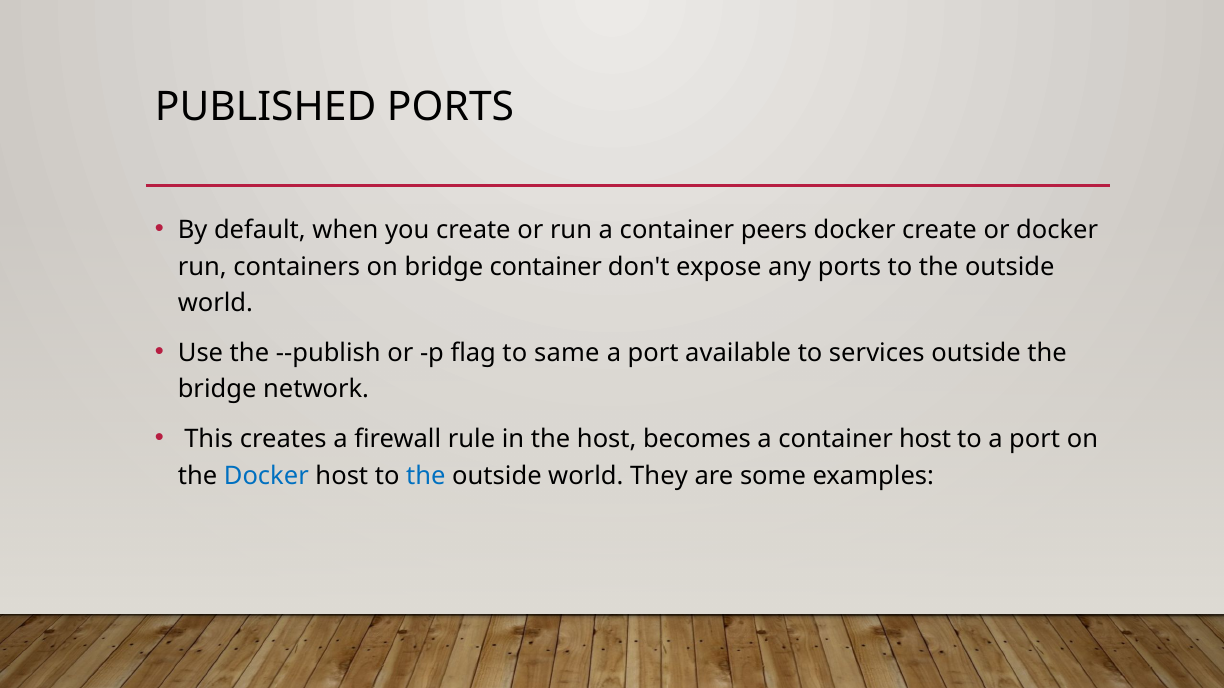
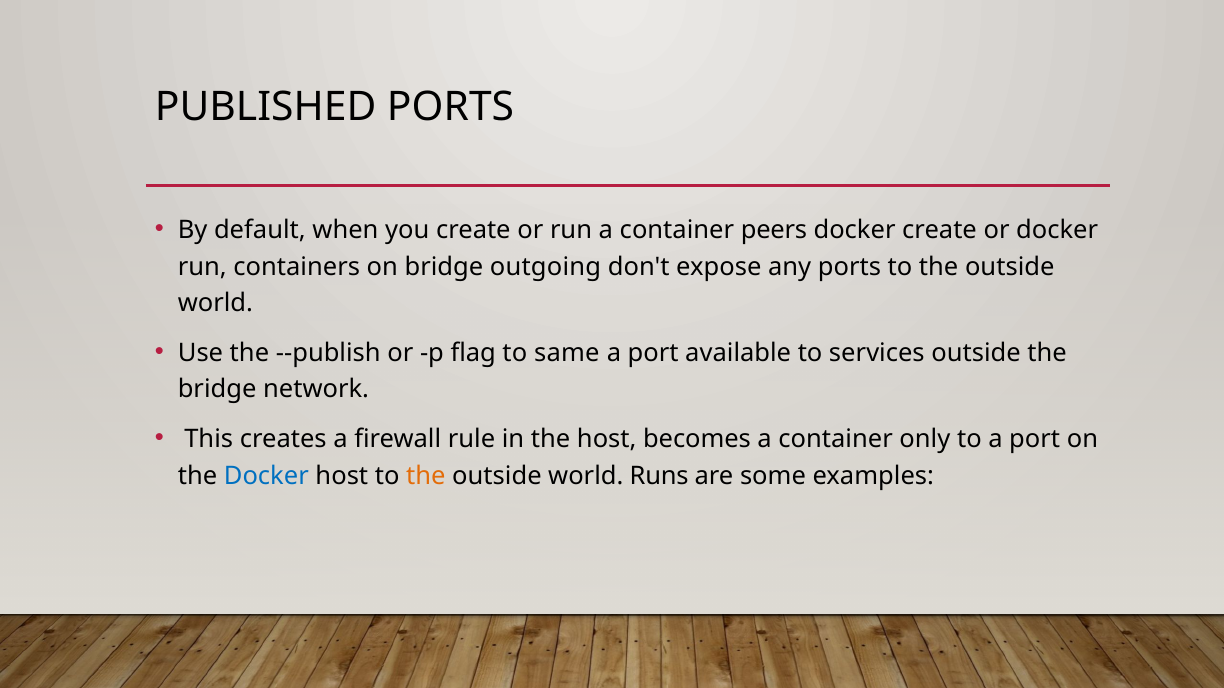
bridge container: container -> outgoing
container host: host -> only
the at (426, 476) colour: blue -> orange
They: They -> Runs
